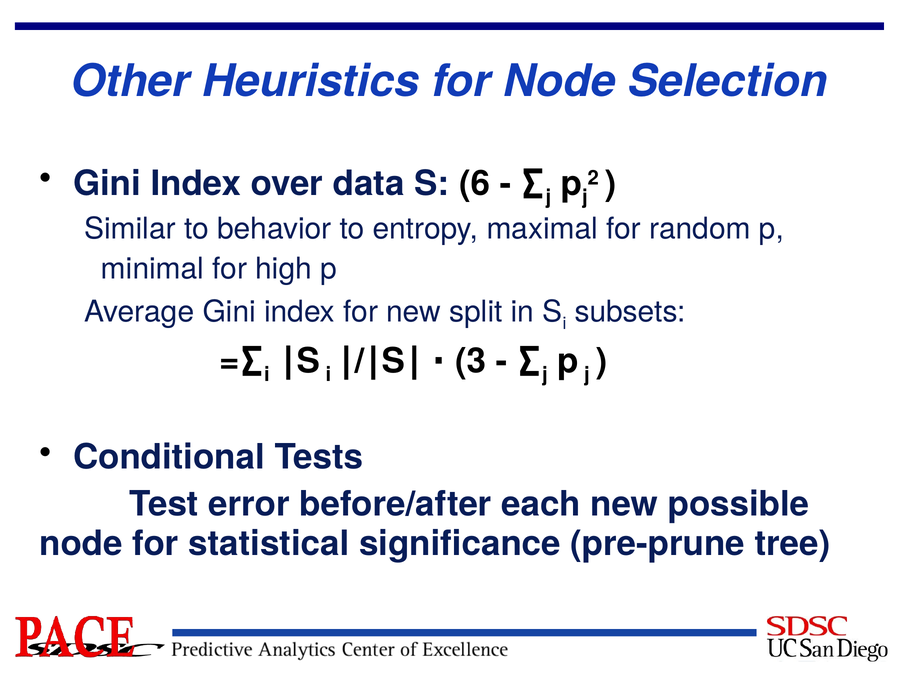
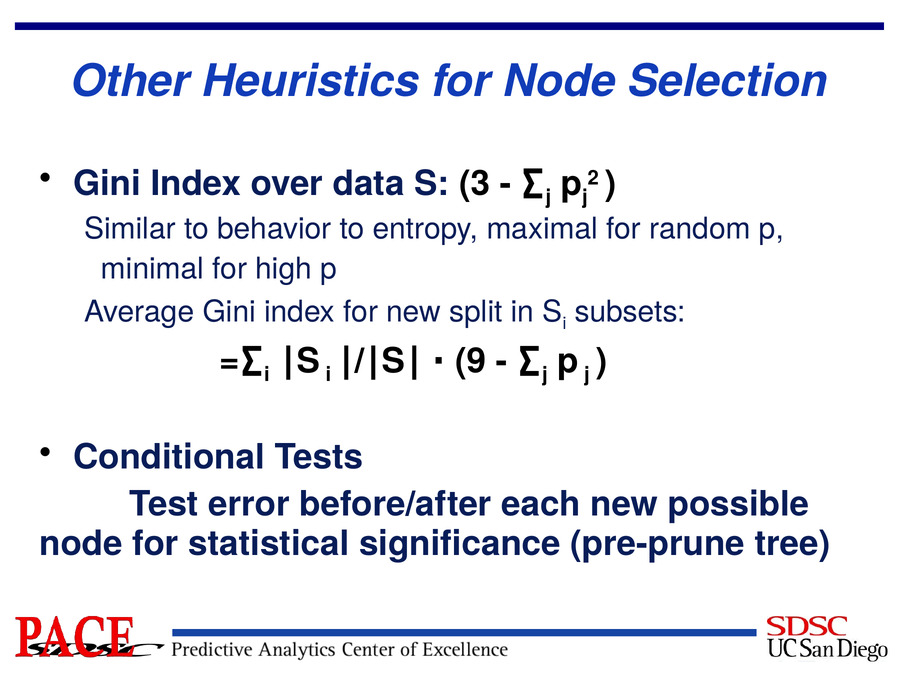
6: 6 -> 3
3: 3 -> 9
